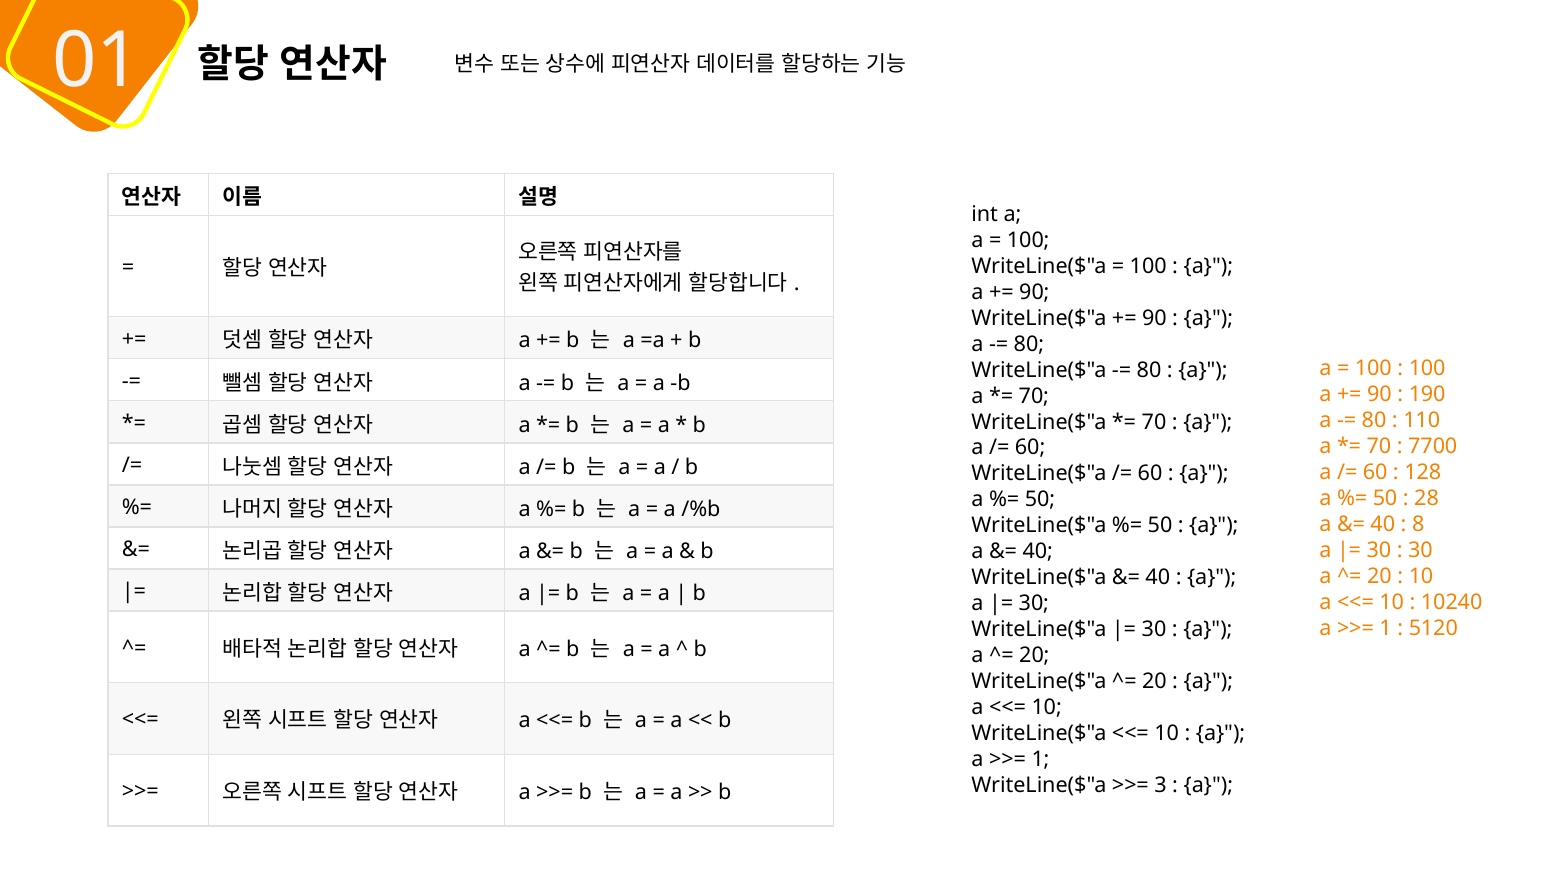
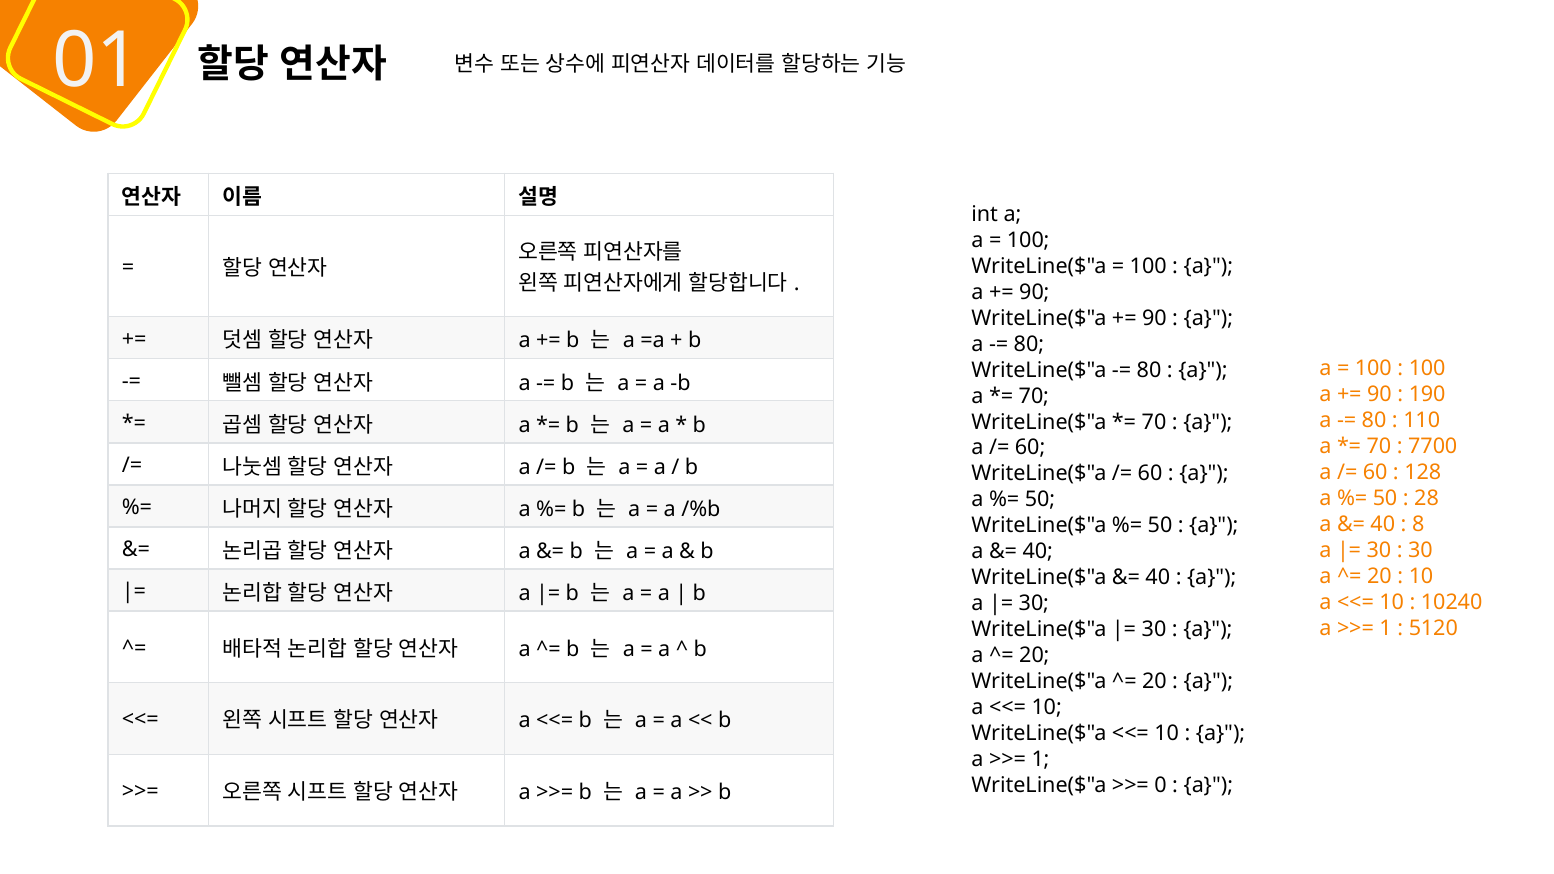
3: 3 -> 0
